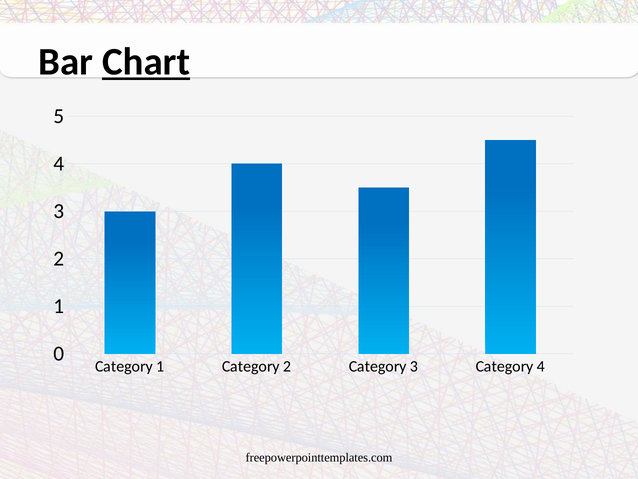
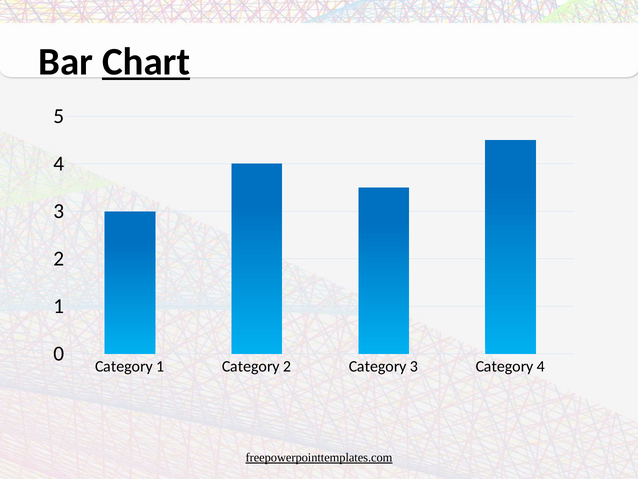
freepowerpointtemplates.com underline: none -> present
